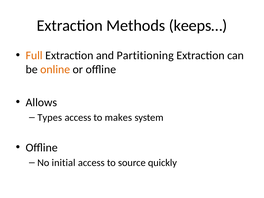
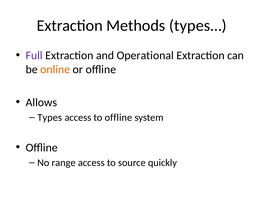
keeps…: keeps… -> types…
Full colour: orange -> purple
Partitioning: Partitioning -> Operational
to makes: makes -> offline
initial: initial -> range
